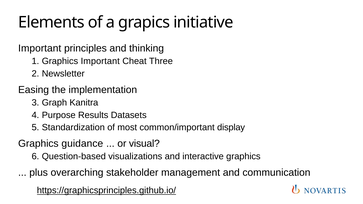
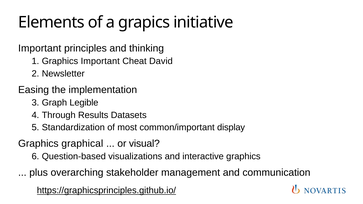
Three: Three -> David
Kanitra: Kanitra -> Legible
Purpose: Purpose -> Through
guidance: guidance -> graphical
